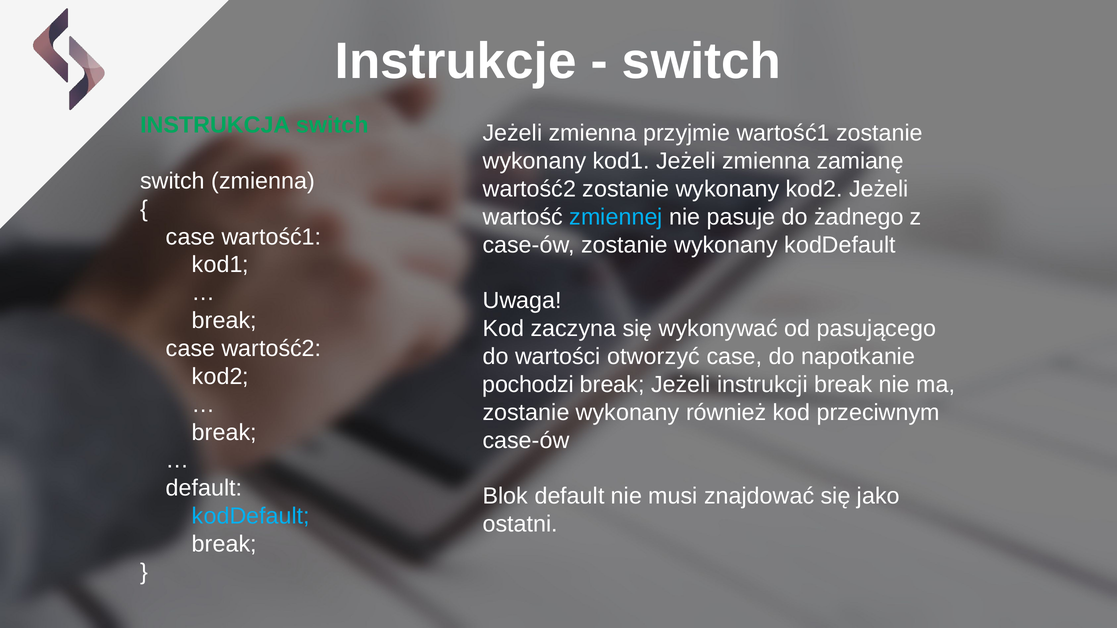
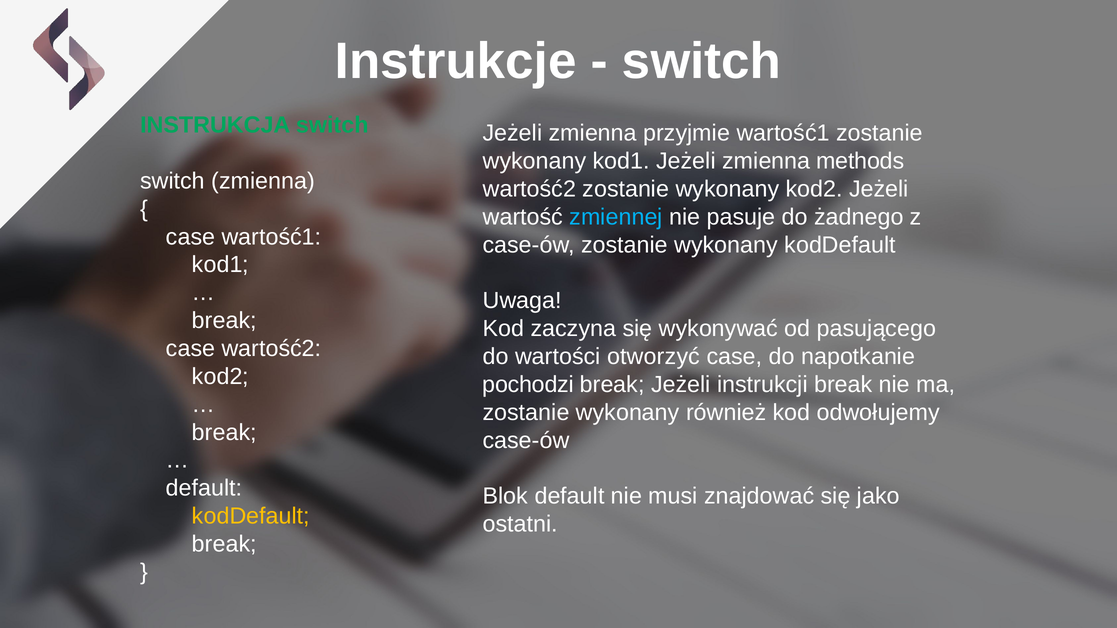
zamianę: zamianę -> methods
przeciwnym: przeciwnym -> odwołujemy
kodDefault at (251, 516) colour: light blue -> yellow
